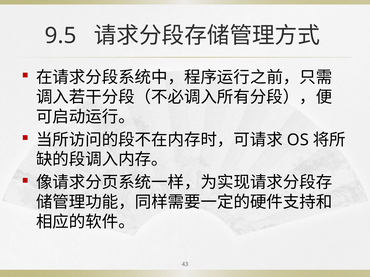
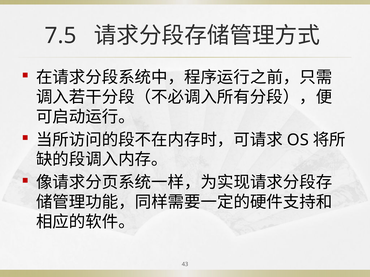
9.5: 9.5 -> 7.5
